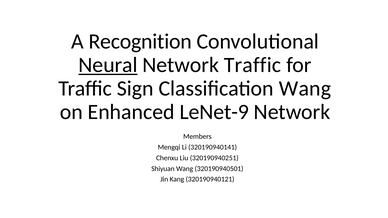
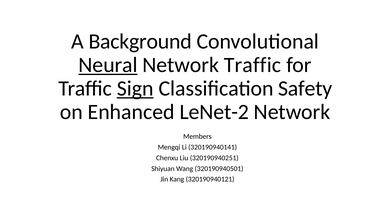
Recognition: Recognition -> Background
Sign underline: none -> present
Classification Wang: Wang -> Safety
LeNet-9: LeNet-9 -> LeNet-2
